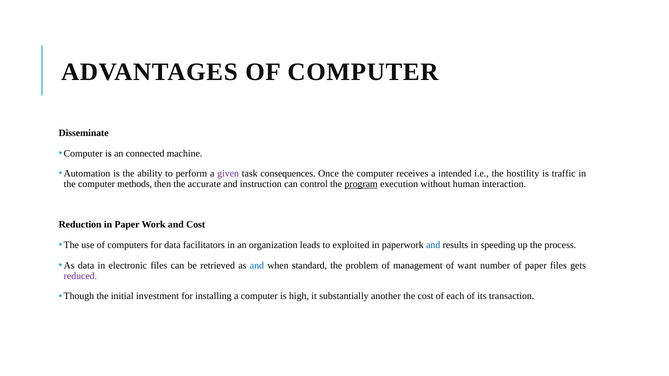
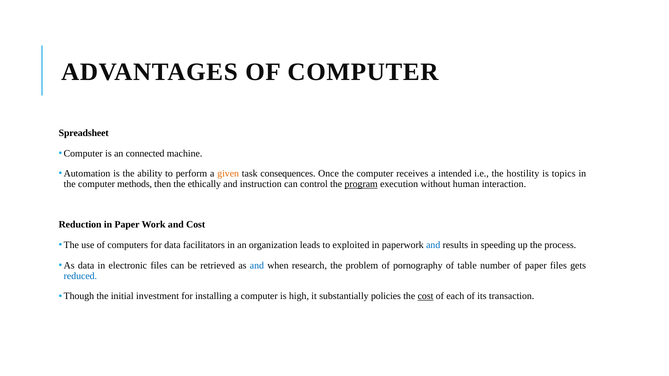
Disseminate: Disseminate -> Spreadsheet
given colour: purple -> orange
traffic: traffic -> topics
accurate: accurate -> ethically
standard: standard -> research
management: management -> pornography
want: want -> table
reduced colour: purple -> blue
another: another -> policies
cost at (426, 296) underline: none -> present
